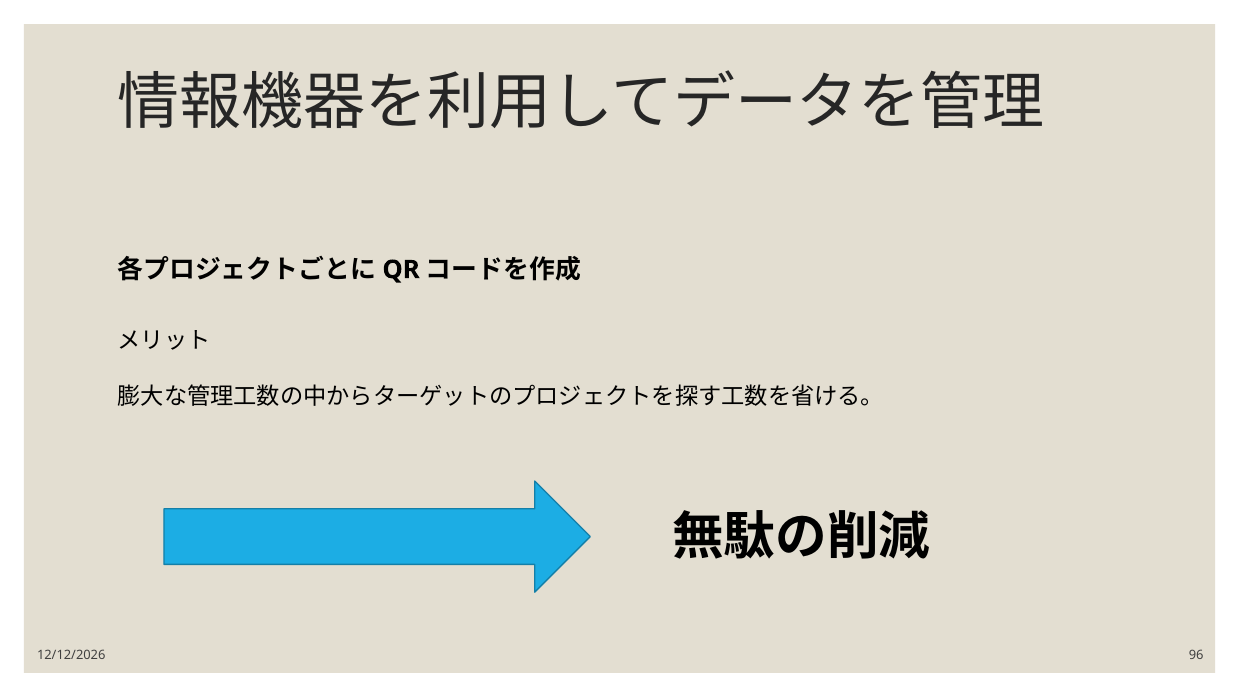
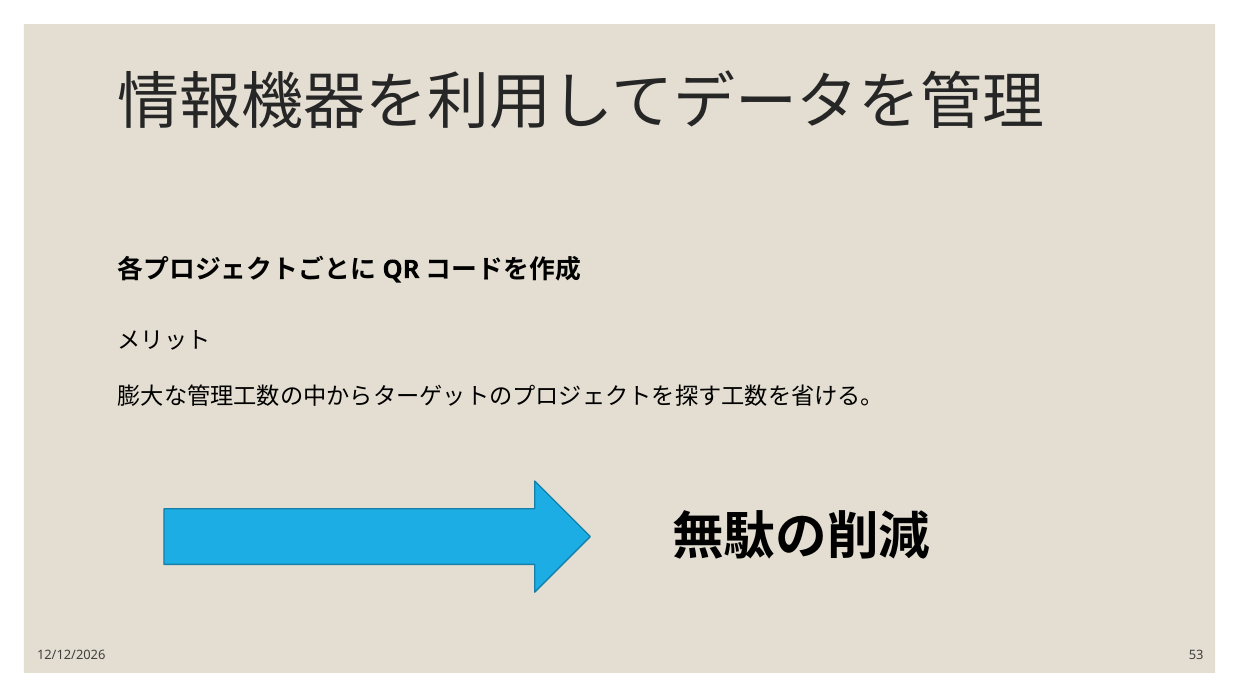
96: 96 -> 53
